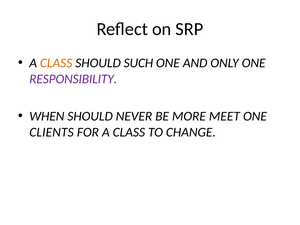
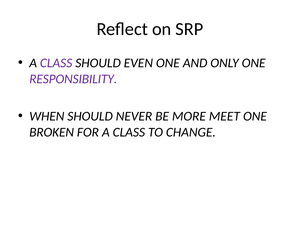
CLASS at (56, 63) colour: orange -> purple
SUCH: SUCH -> EVEN
CLIENTS: CLIENTS -> BROKEN
